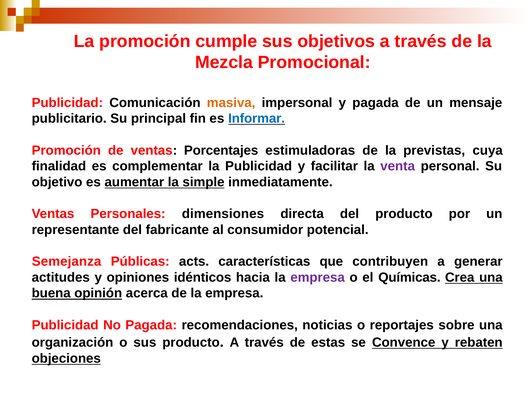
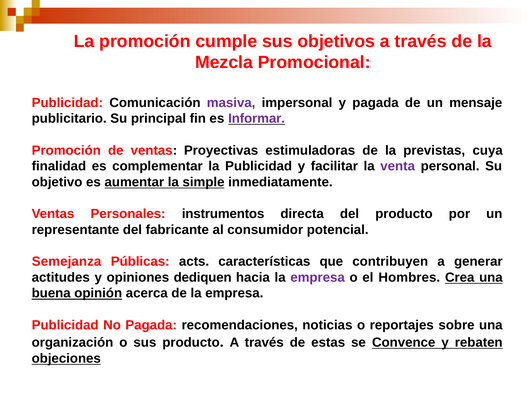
masiva colour: orange -> purple
Informar colour: blue -> purple
Porcentajes: Porcentajes -> Proyectivas
dimensiones: dimensiones -> instrumentos
idénticos: idénticos -> dediquen
Químicas: Químicas -> Hombres
